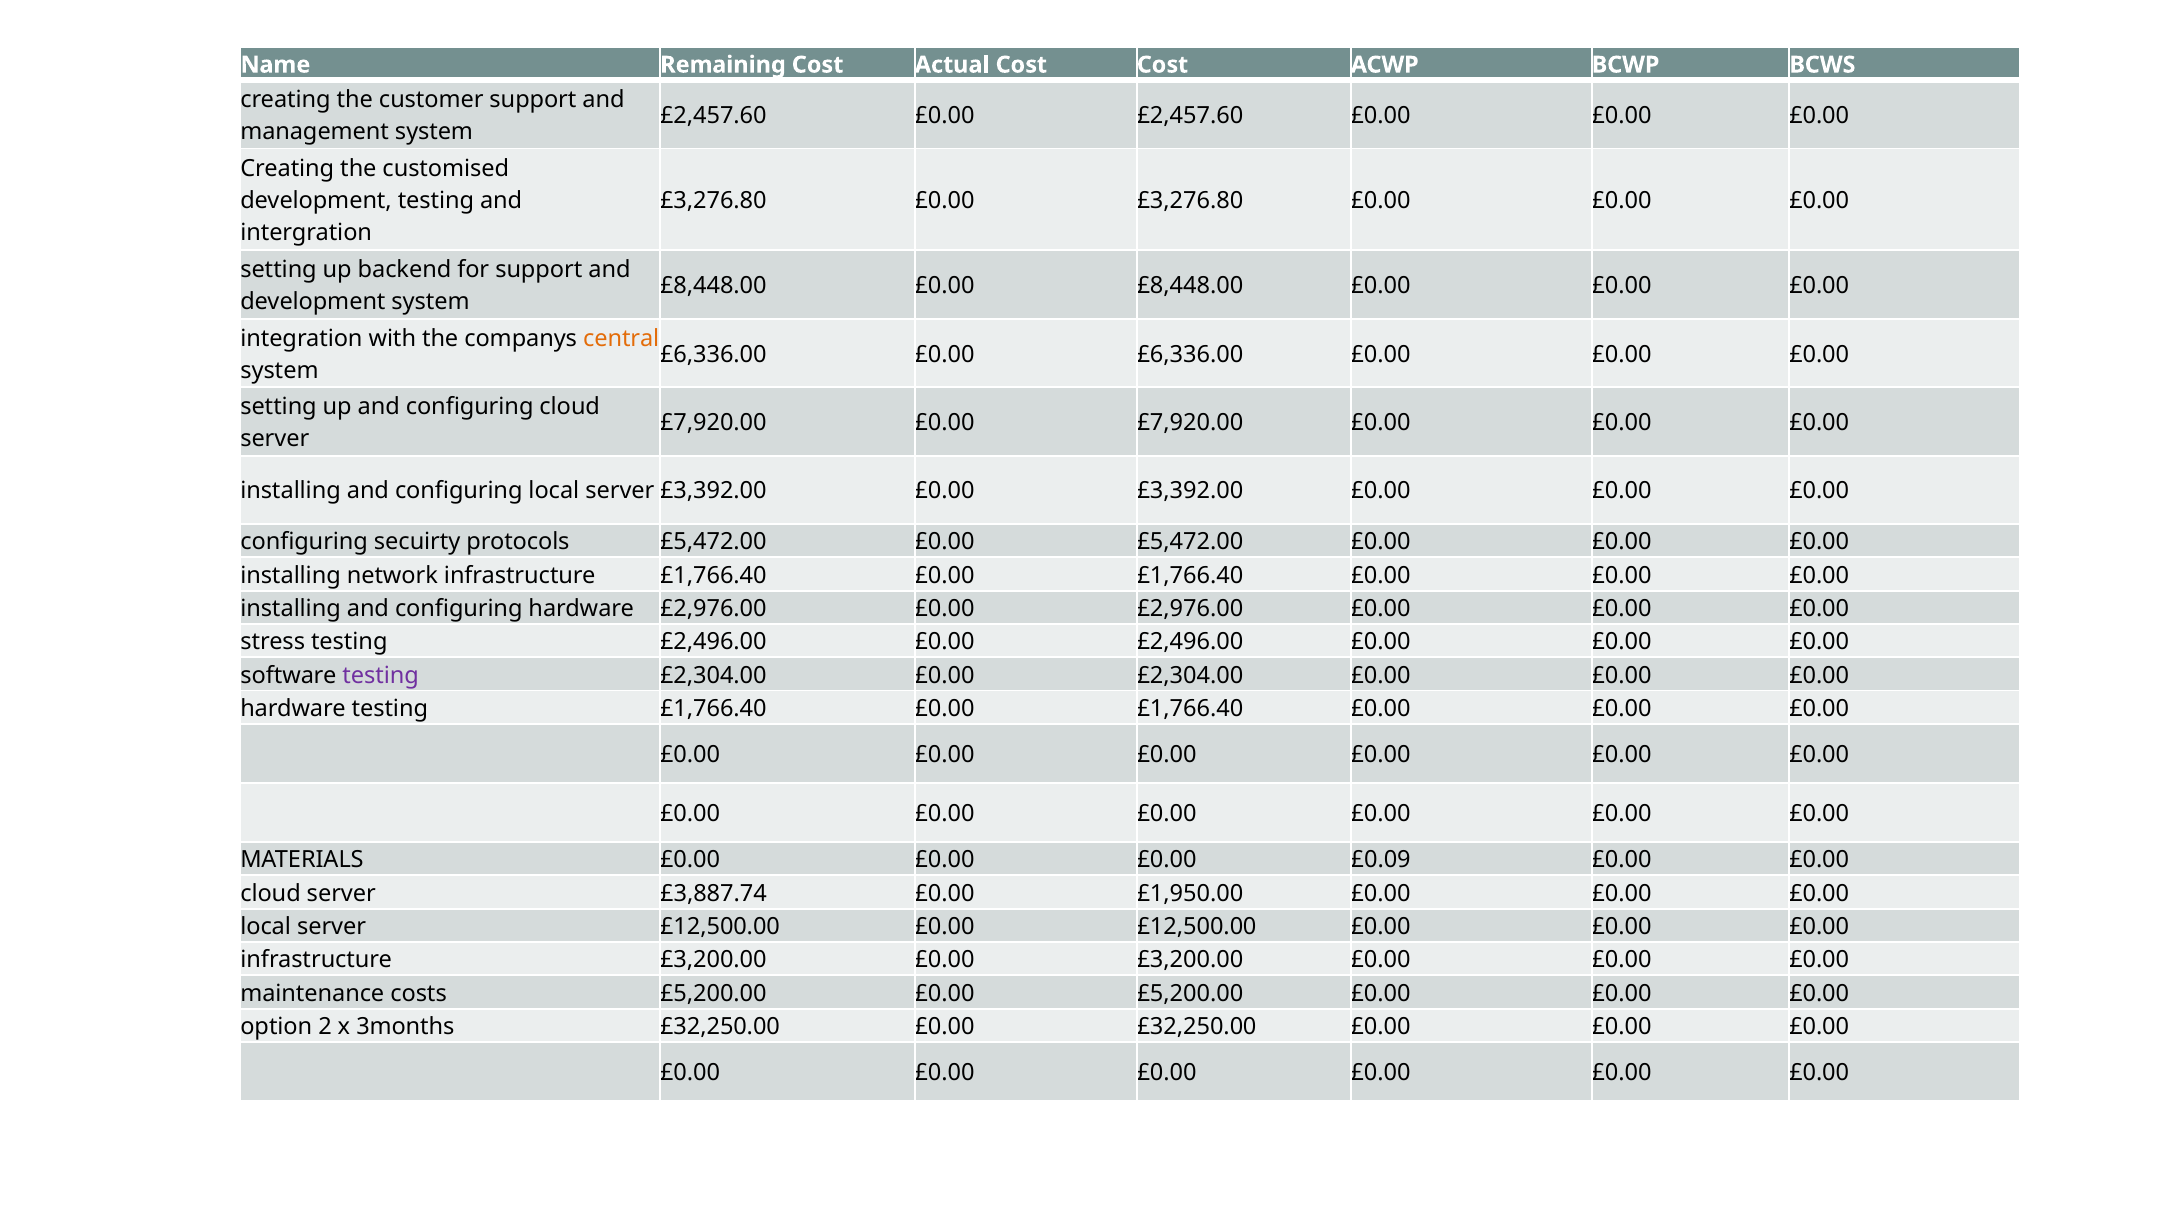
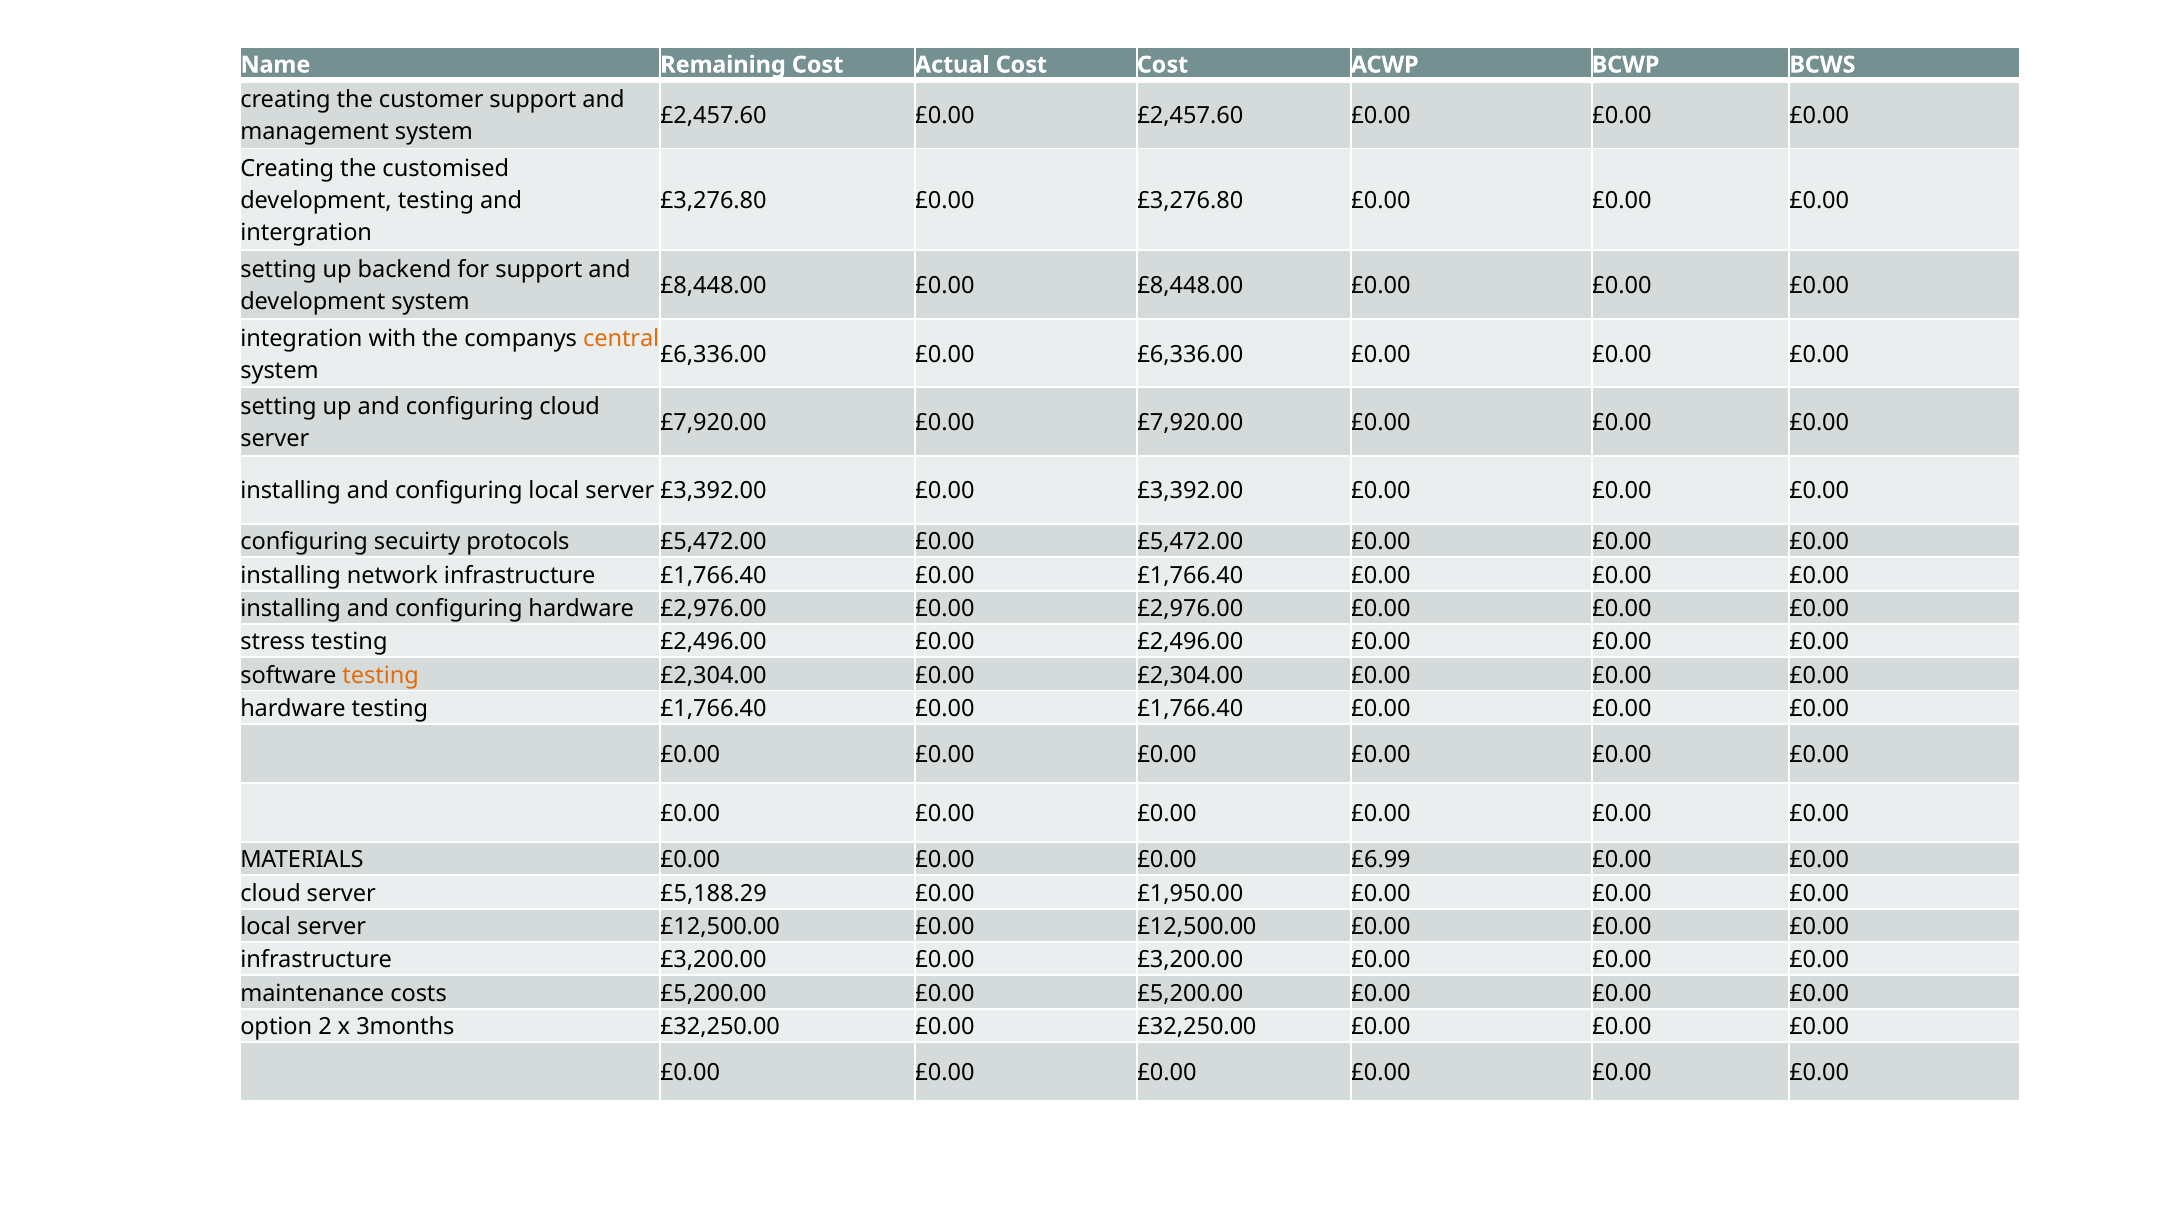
testing at (381, 675) colour: purple -> orange
£0.09: £0.09 -> £6.99
£3,887.74: £3,887.74 -> £5,188.29
